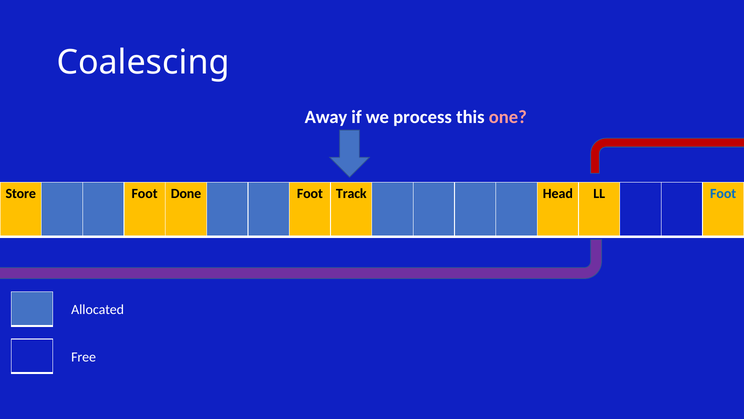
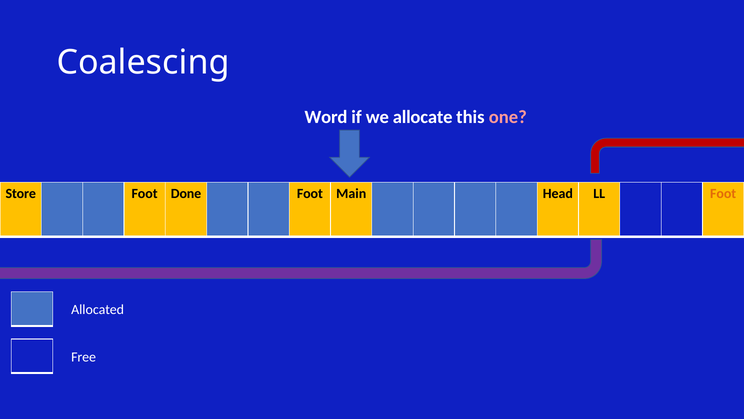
Away: Away -> Word
process: process -> allocate
Track: Track -> Main
Foot at (723, 193) colour: blue -> orange
